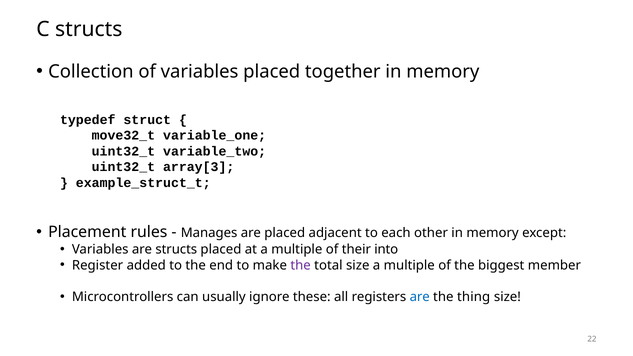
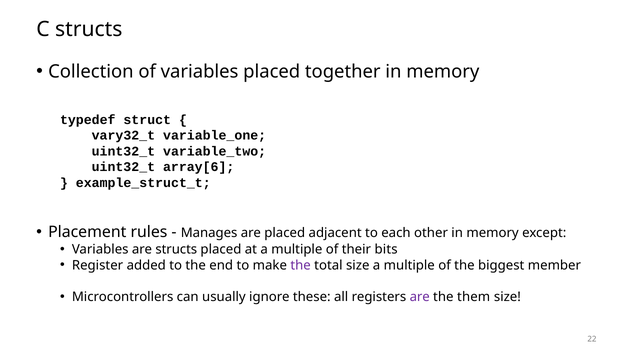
move32_t: move32_t -> vary32_t
array[3: array[3 -> array[6
into: into -> bits
are at (420, 297) colour: blue -> purple
thing: thing -> them
